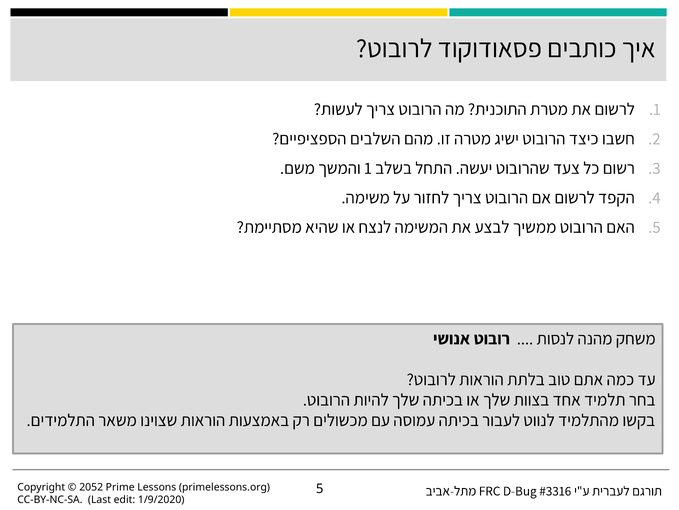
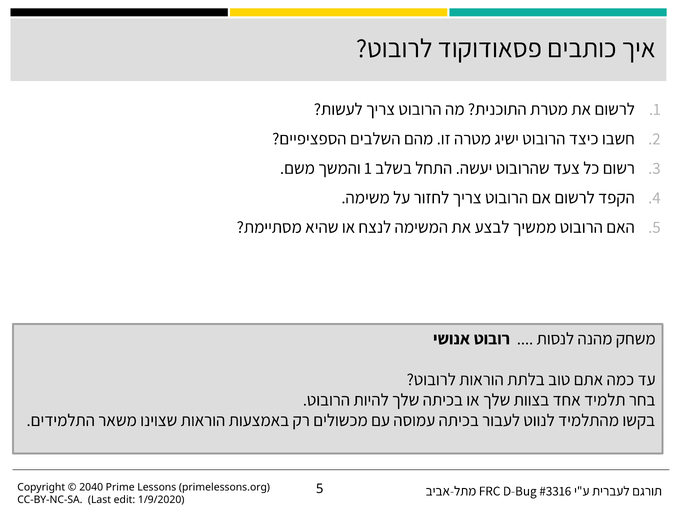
2052: 2052 -> 2040
